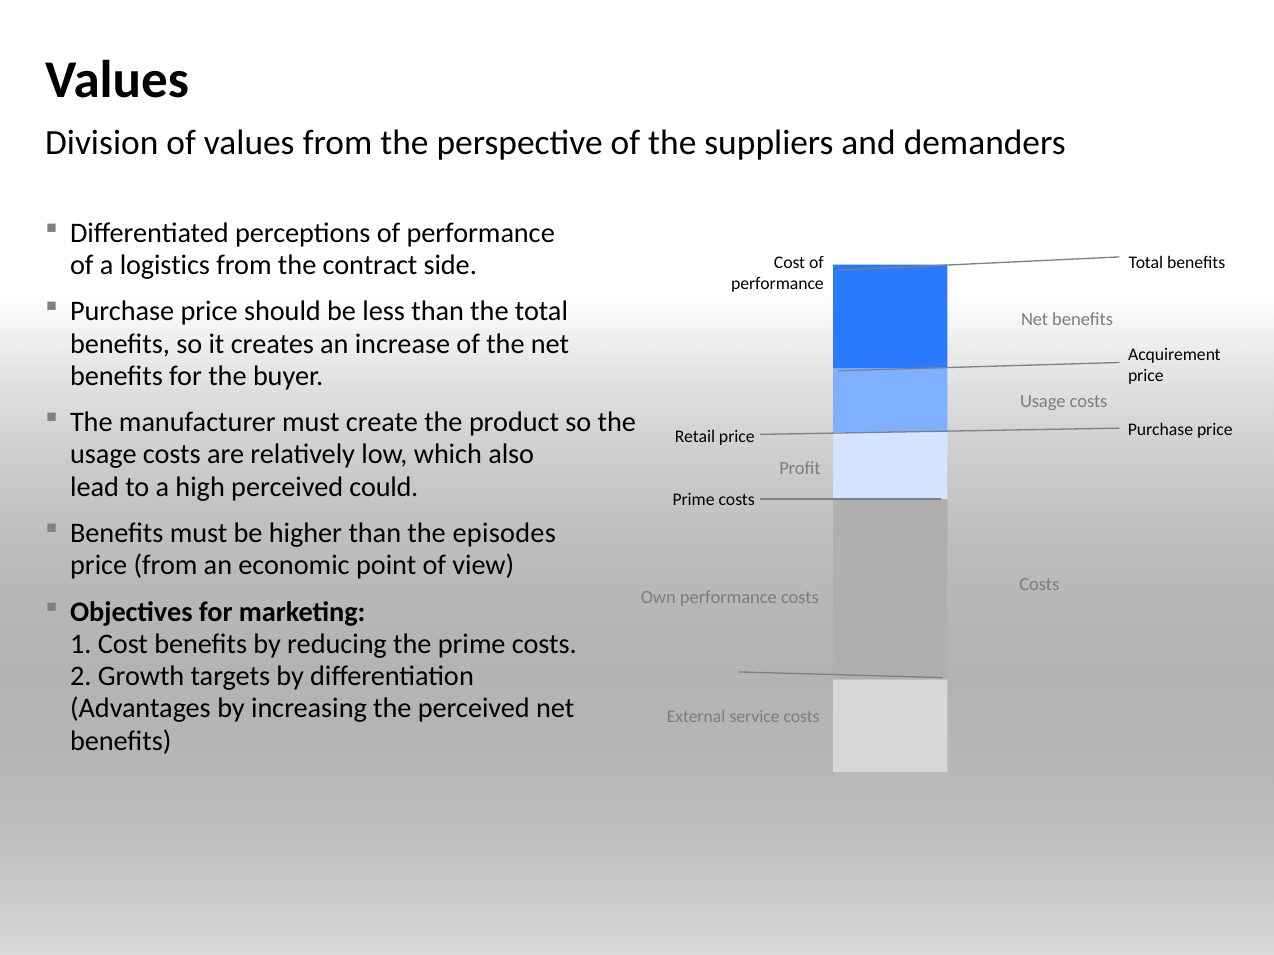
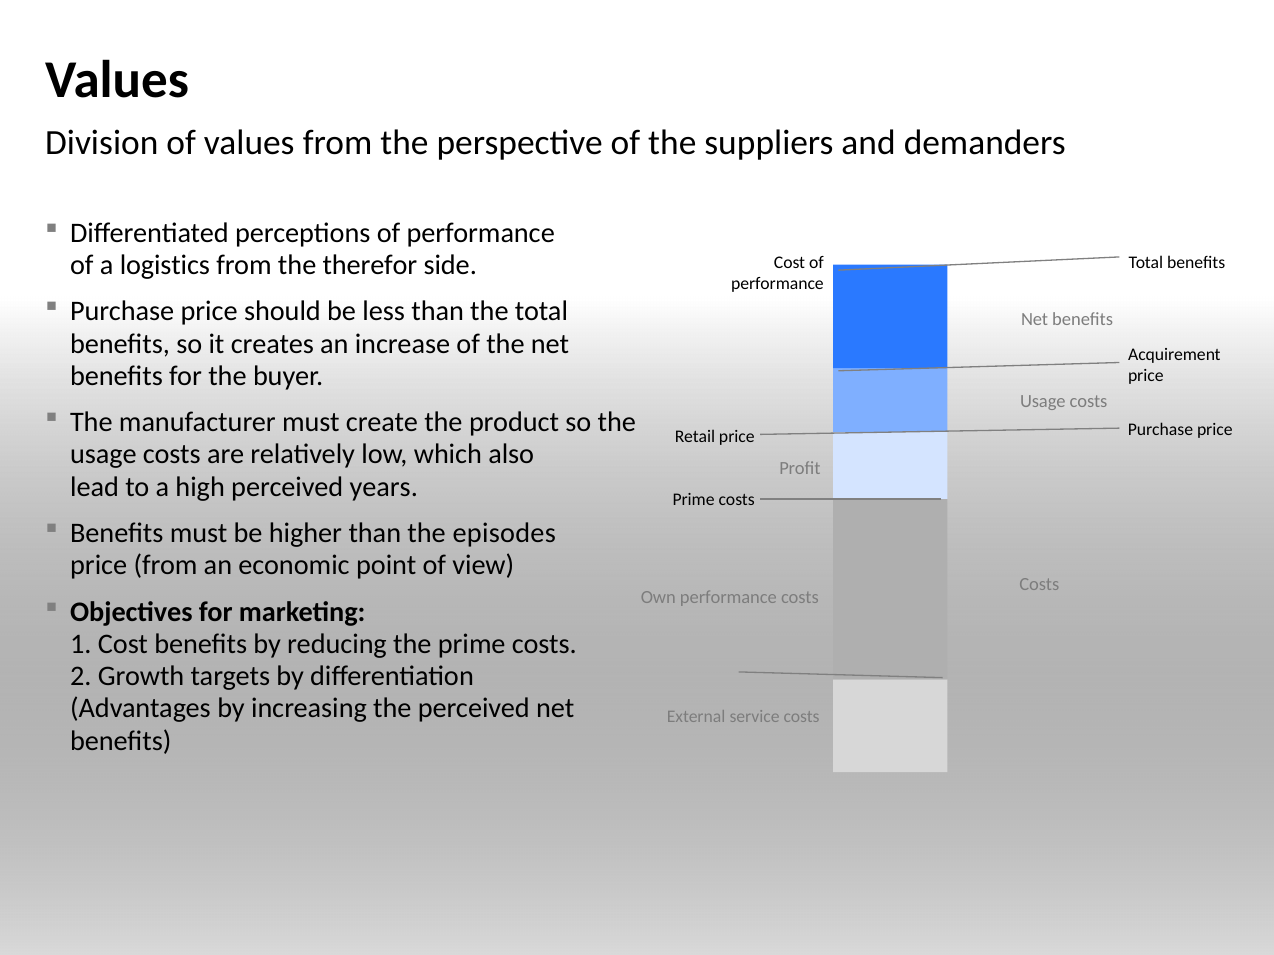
contract: contract -> therefor
could: could -> years
